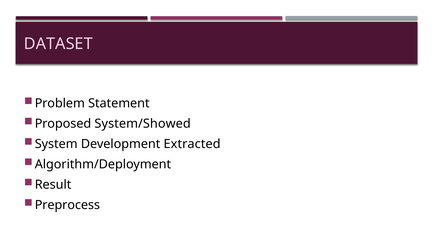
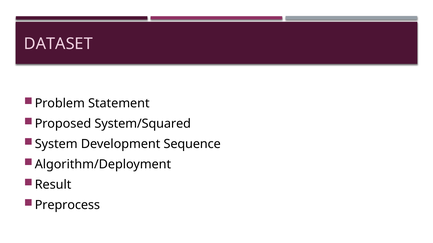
System/Showed: System/Showed -> System/Squared
Extracted: Extracted -> Sequence
